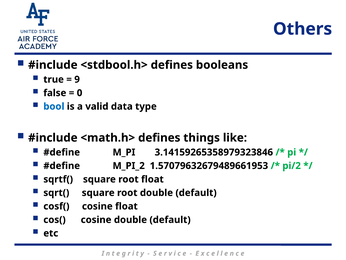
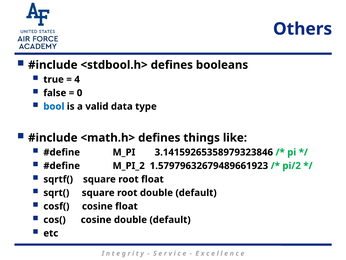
9: 9 -> 4
1.57079632679489661953: 1.57079632679489661953 -> 1.57979632679489661923
